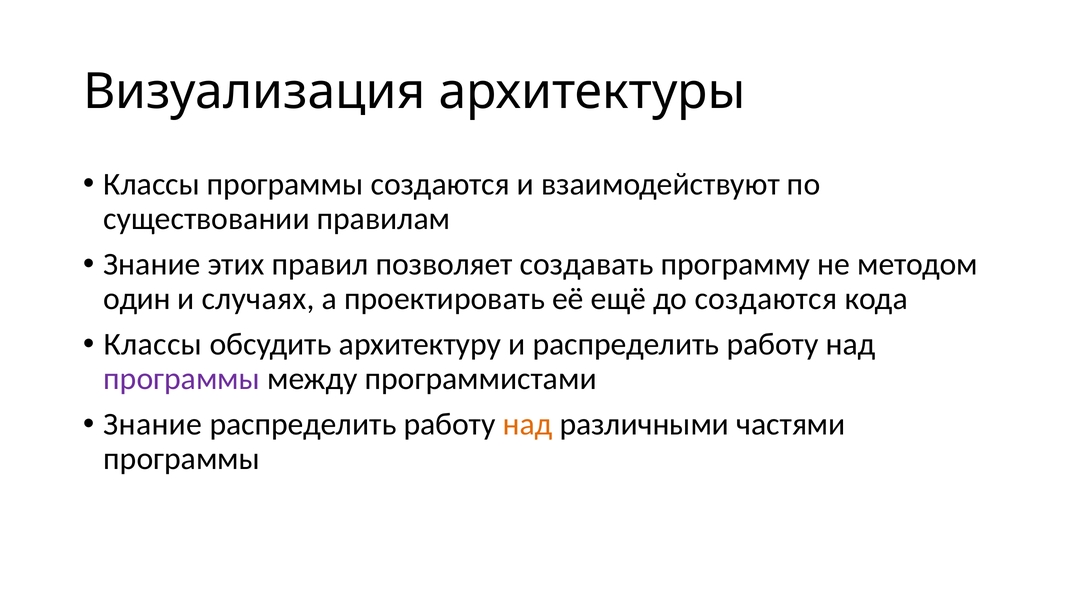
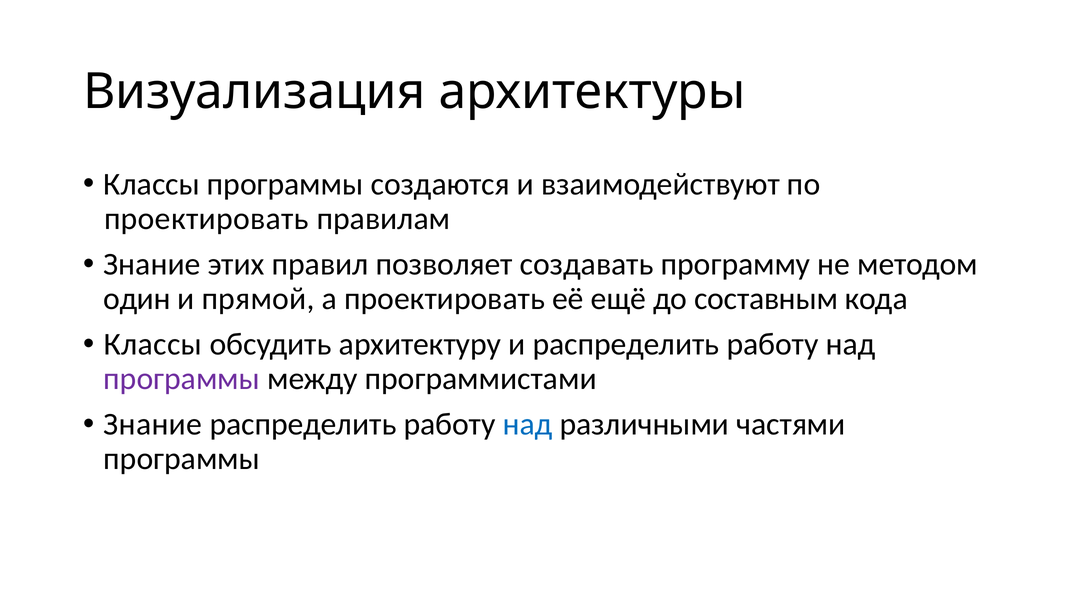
существовании at (207, 218): существовании -> проектировать
случаях: случаях -> прямой
до создаются: создаются -> составным
над at (528, 424) colour: orange -> blue
